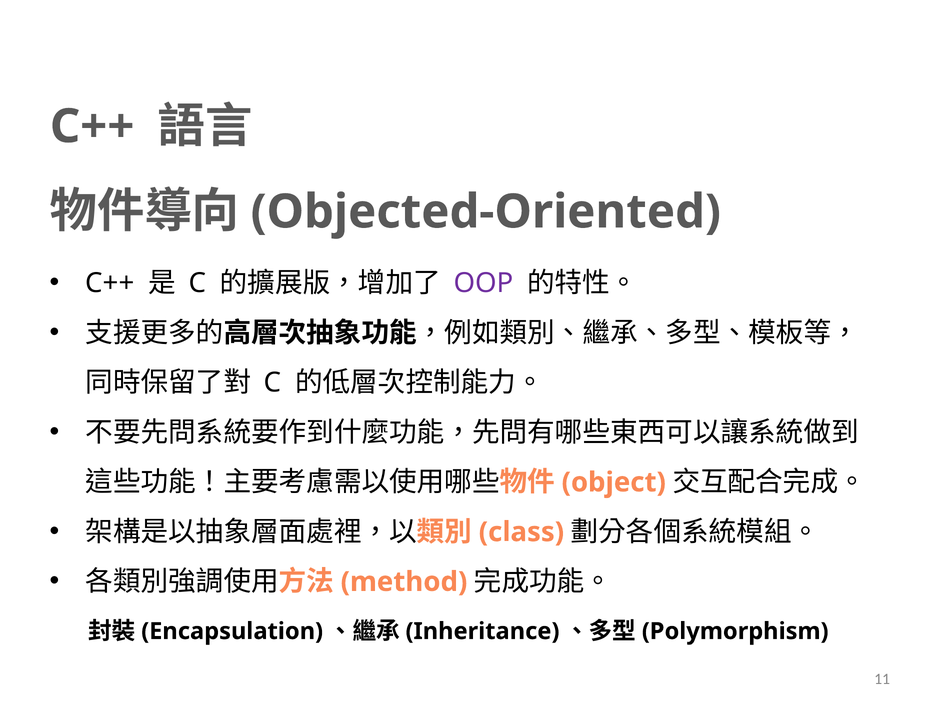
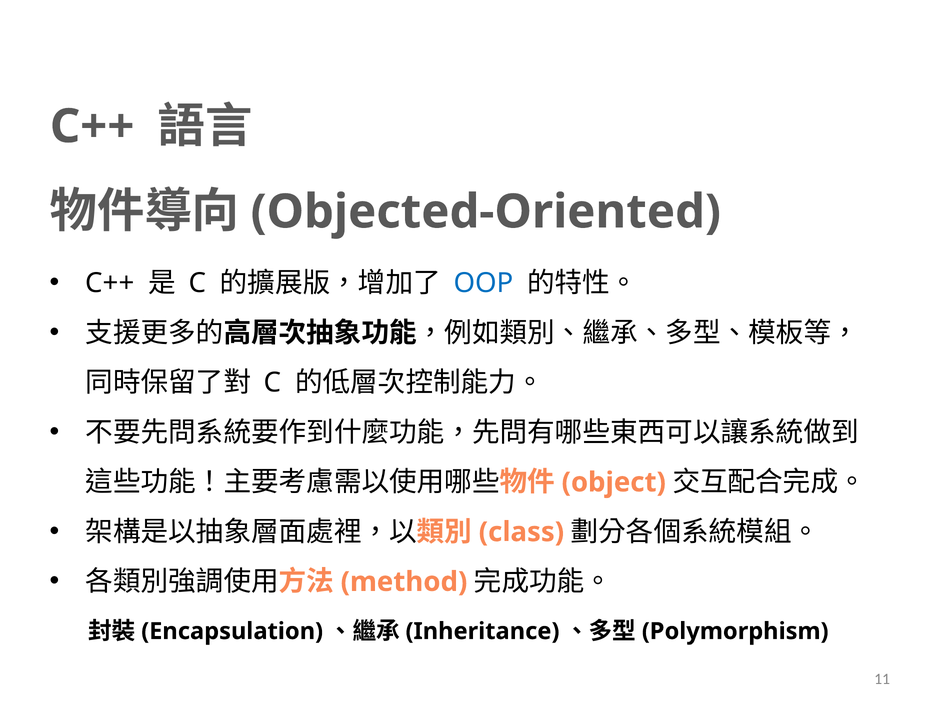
OOP colour: purple -> blue
